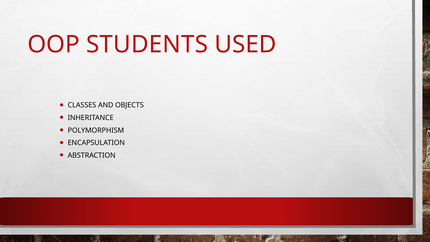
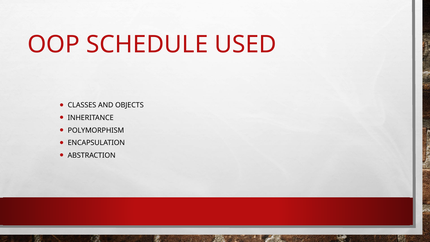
STUDENTS: STUDENTS -> SCHEDULE
